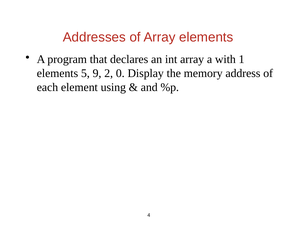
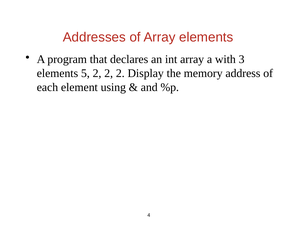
1: 1 -> 3
5 9: 9 -> 2
0 at (120, 73): 0 -> 2
